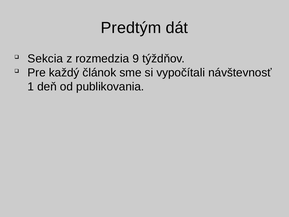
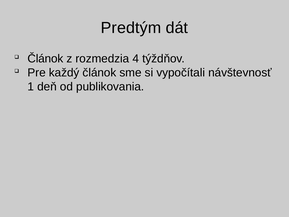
Sekcia at (45, 59): Sekcia -> Článok
9: 9 -> 4
